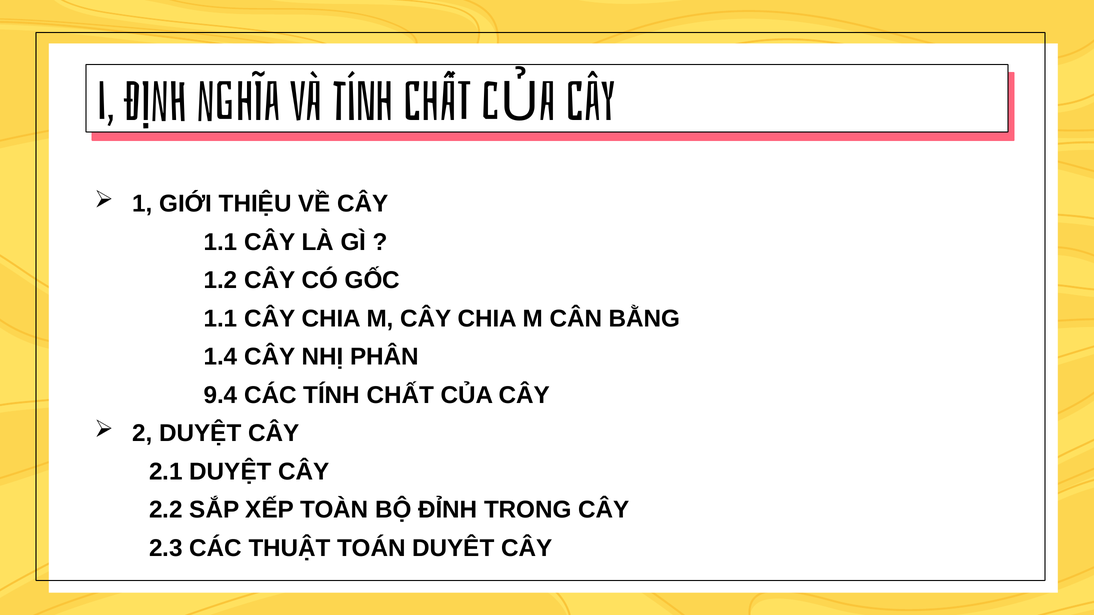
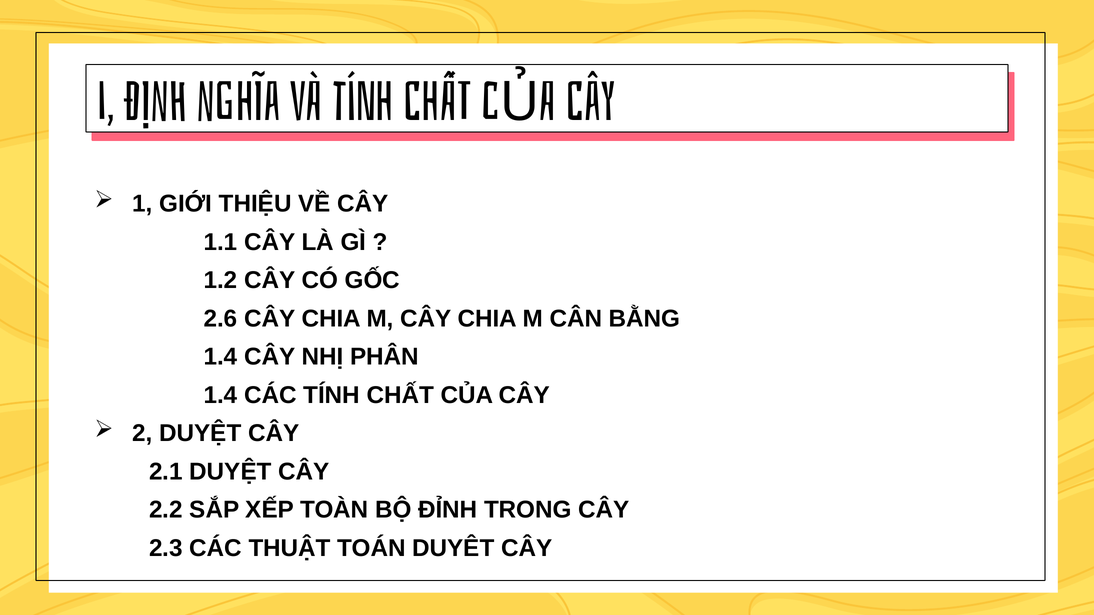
1.1 at (221, 319): 1.1 -> 2.6
9.4 at (221, 395): 9.4 -> 1.4
